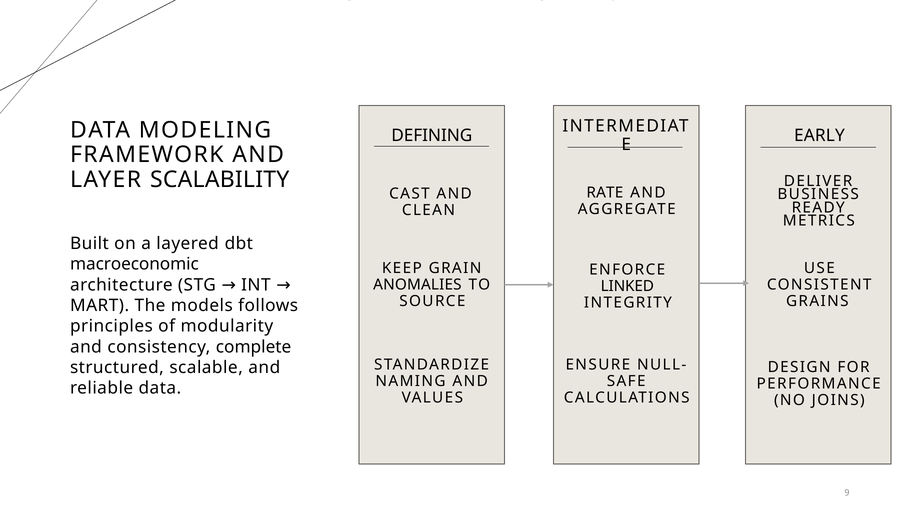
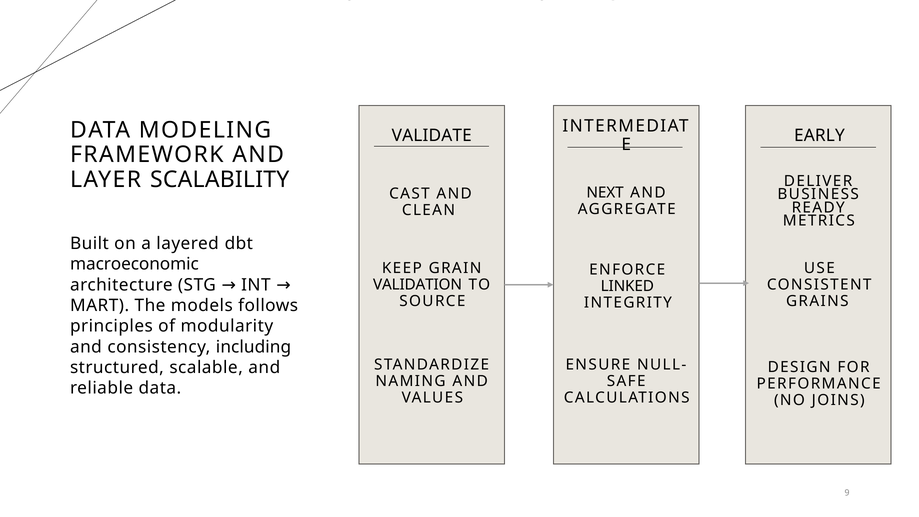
DEFINING: DEFINING -> VALIDATE
RATE: RATE -> NEXT
ANOMALIES: ANOMALIES -> VALIDATION
complete: complete -> including
